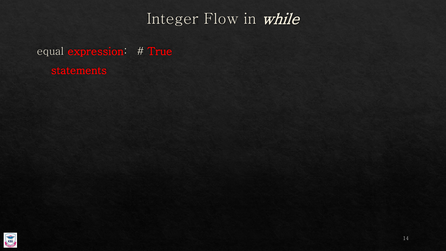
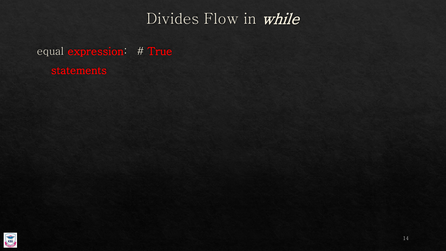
Integer: Integer -> Divides
